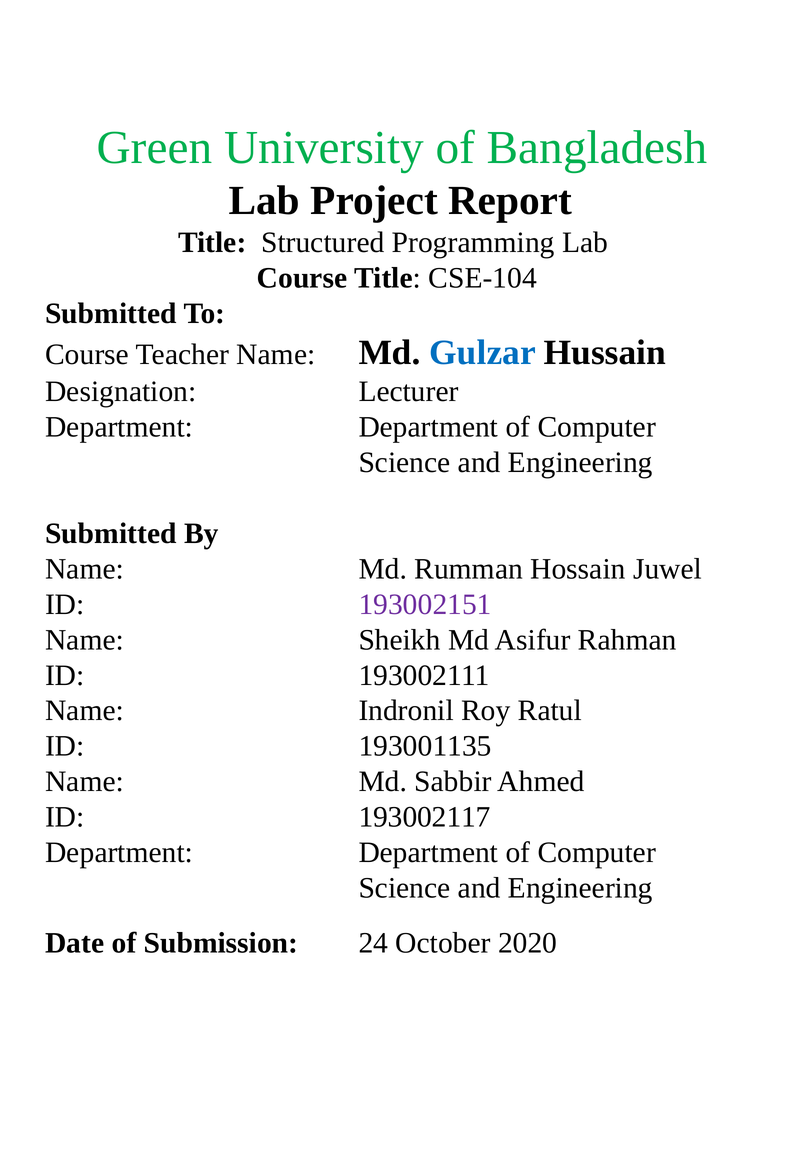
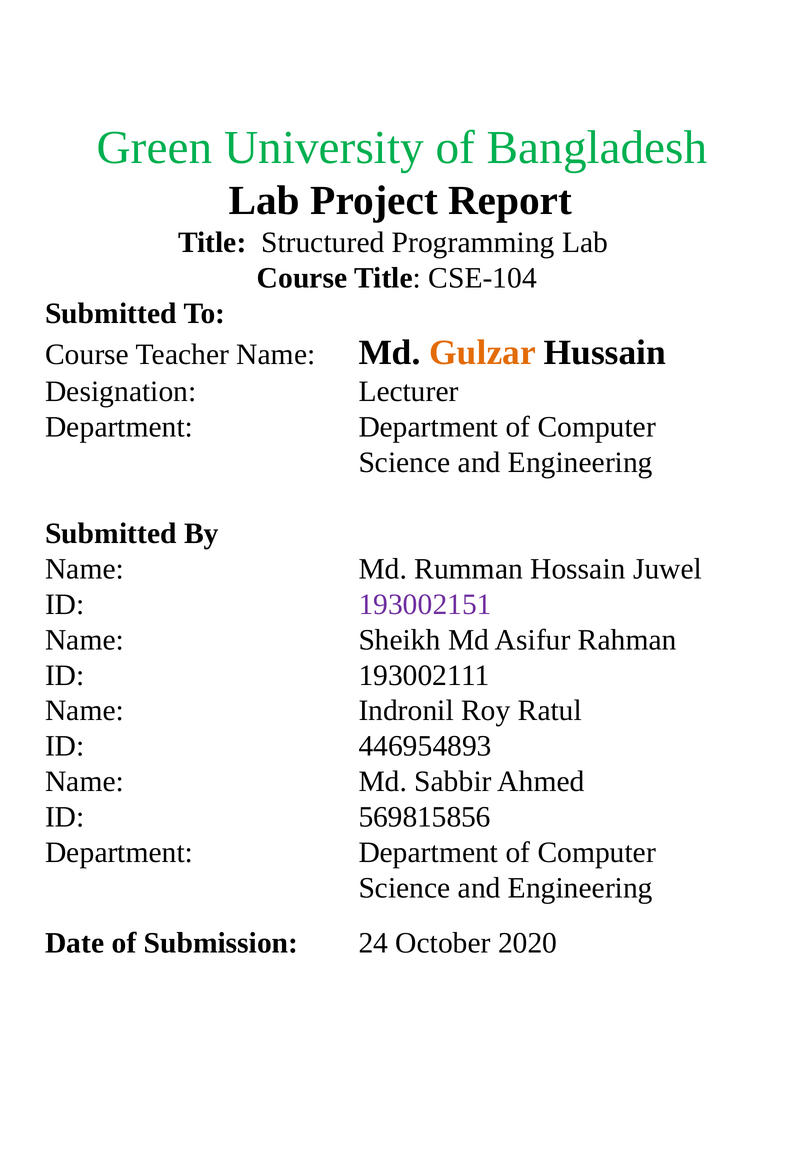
Gulzar colour: blue -> orange
193001135: 193001135 -> 446954893
193002117: 193002117 -> 569815856
